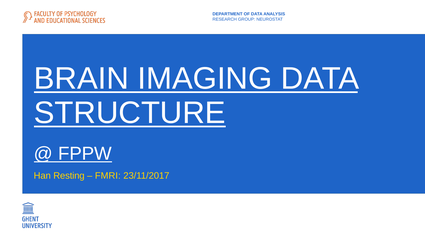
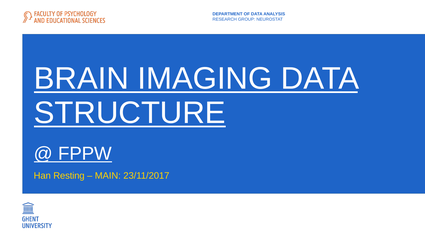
FMRI: FMRI -> MAIN
